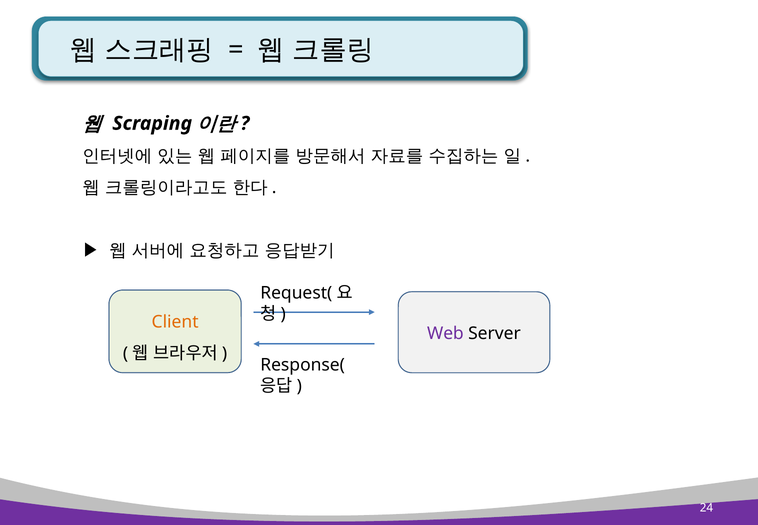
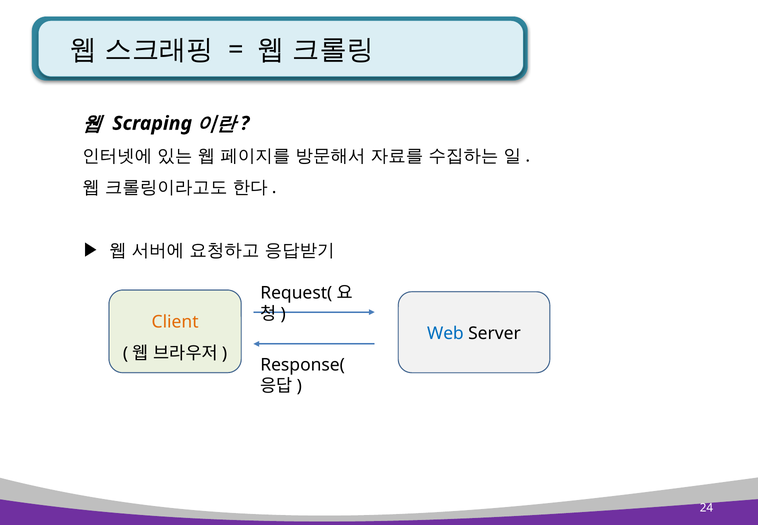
Web colour: purple -> blue
